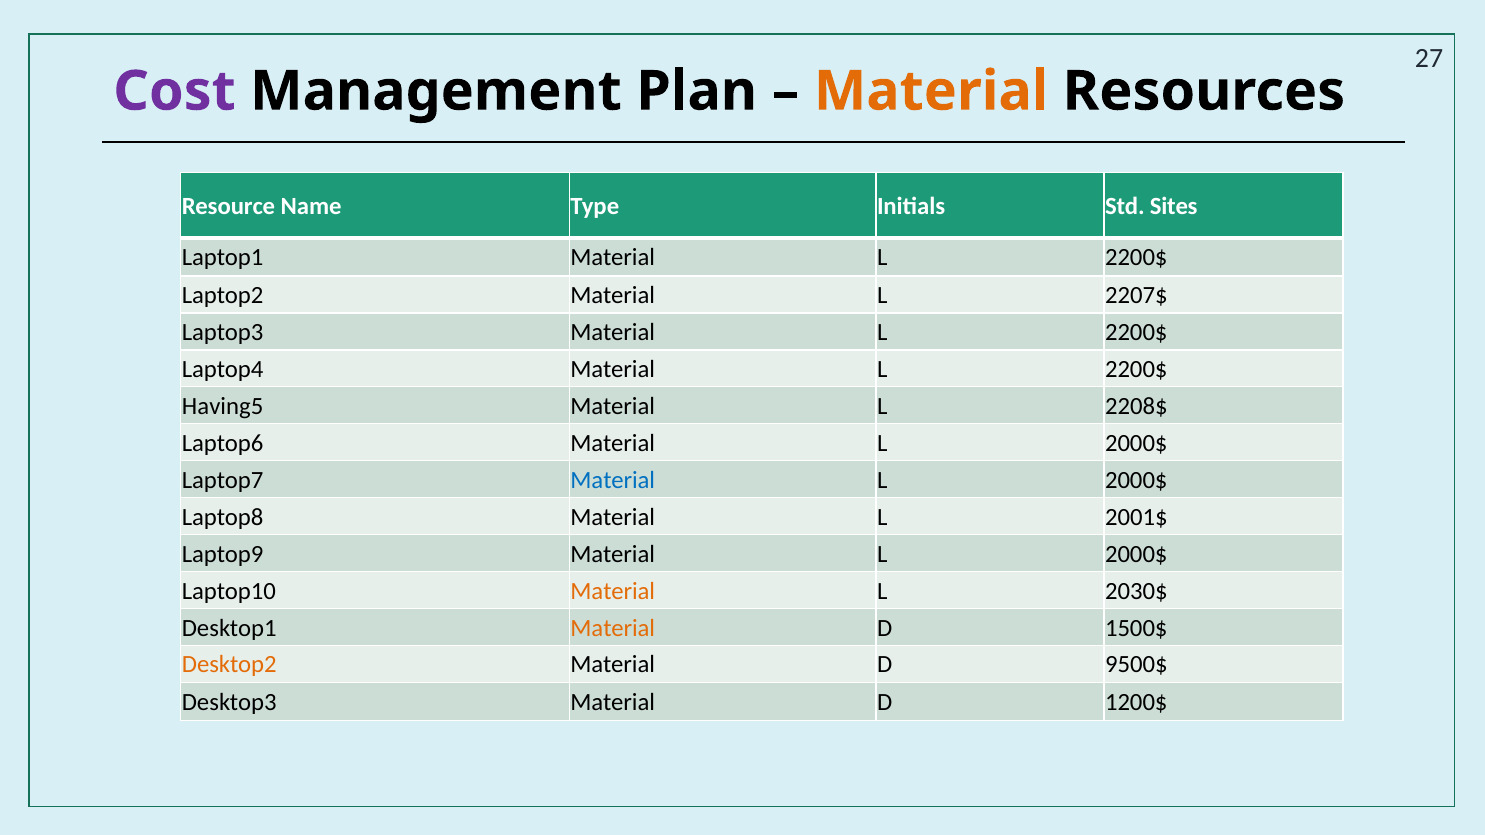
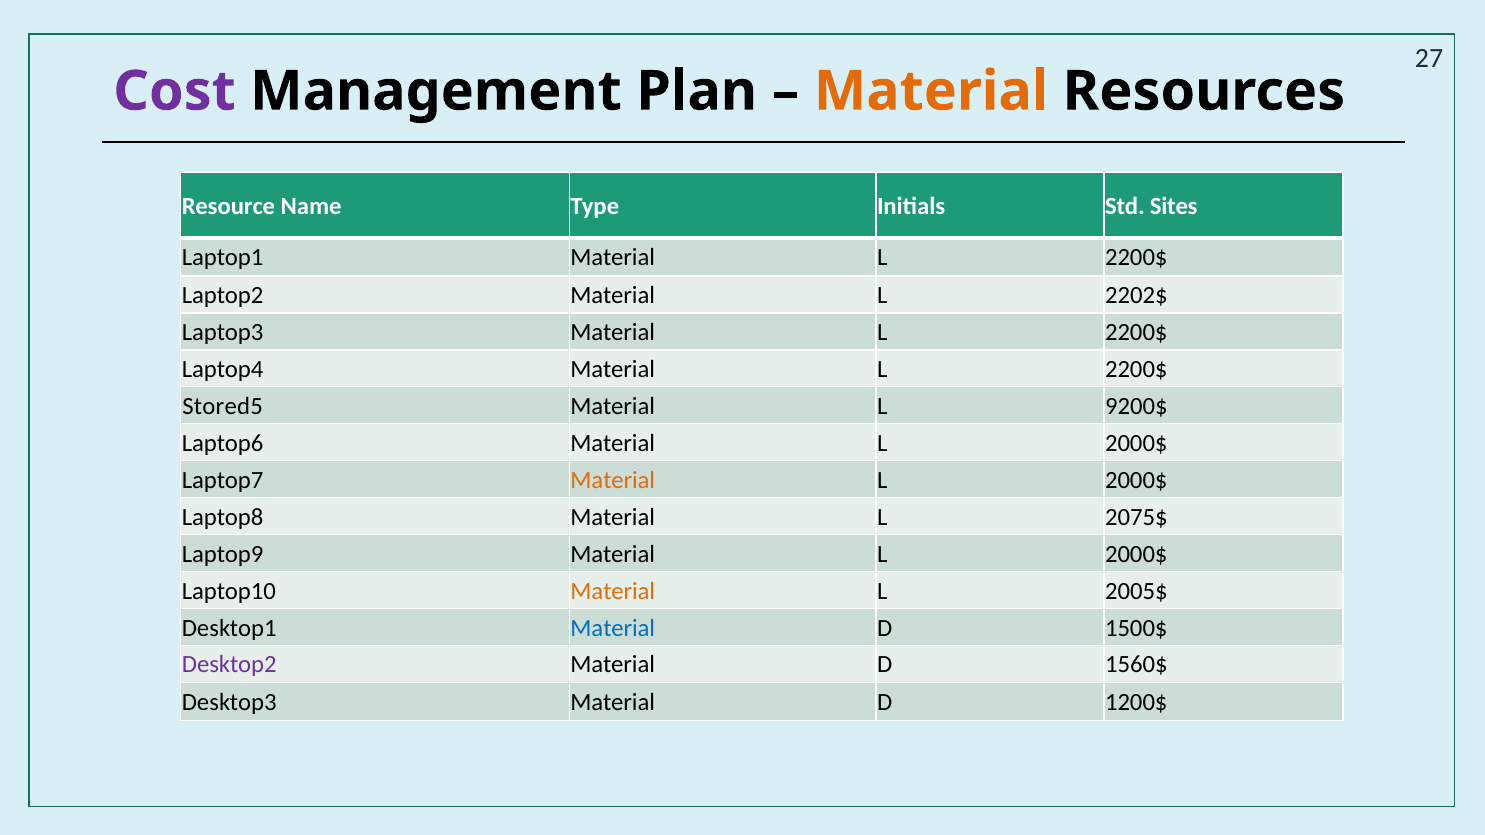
2207$: 2207$ -> 2202$
Having5: Having5 -> Stored5
2208$: 2208$ -> 9200$
Material at (613, 480) colour: blue -> orange
2001$: 2001$ -> 2075$
2030$: 2030$ -> 2005$
Material at (613, 628) colour: orange -> blue
Desktop2 colour: orange -> purple
9500$: 9500$ -> 1560$
